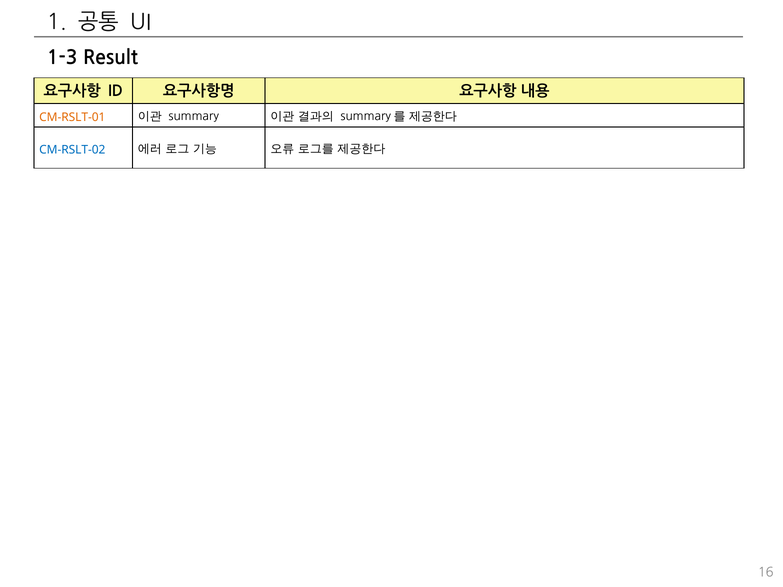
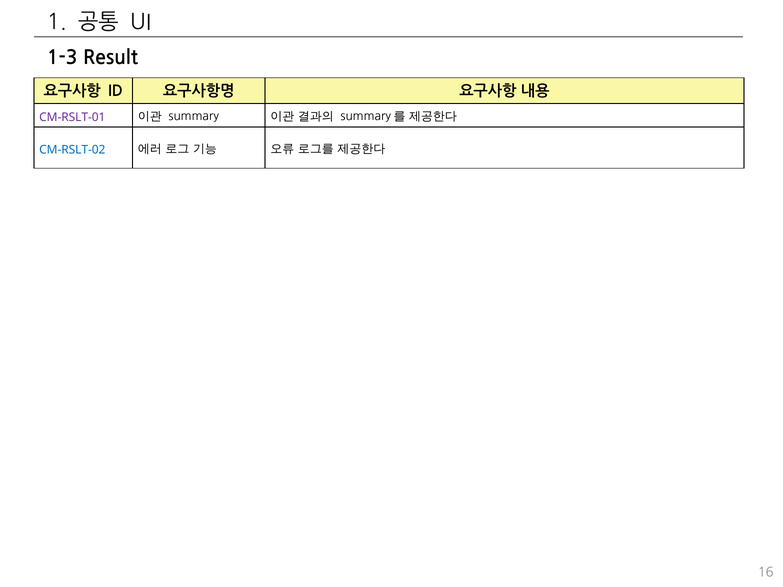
CM-RSLT-01 colour: orange -> purple
